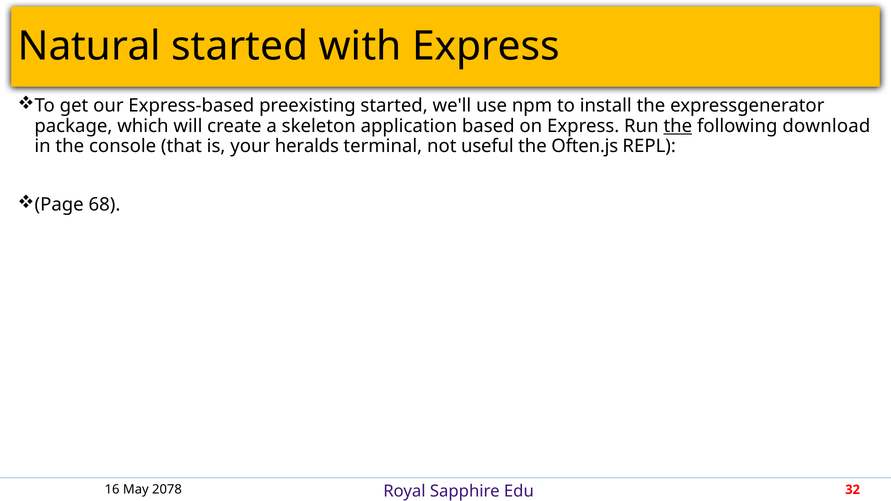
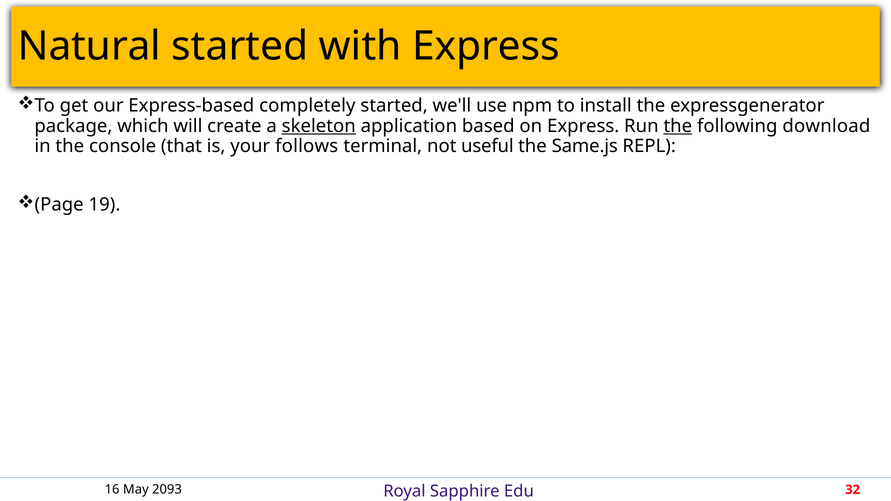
preexisting: preexisting -> completely
skeleton underline: none -> present
heralds: heralds -> follows
Often.js: Often.js -> Same.js
68: 68 -> 19
2078: 2078 -> 2093
